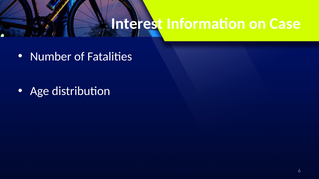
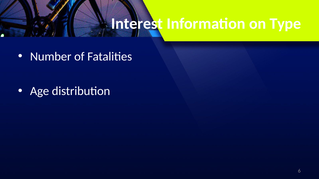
Case: Case -> Type
